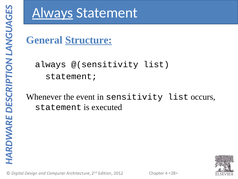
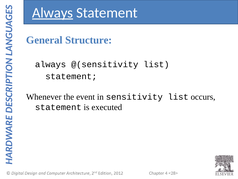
Structure underline: present -> none
